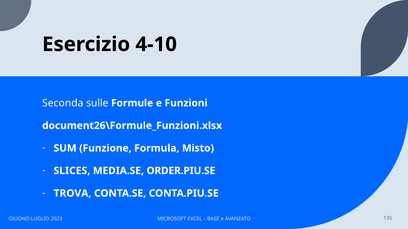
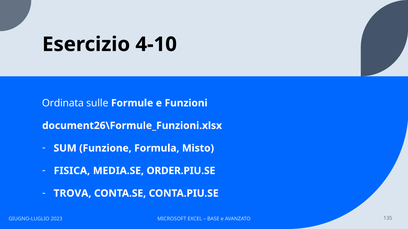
Seconda: Seconda -> Ordinata
SLICES: SLICES -> FISICA
